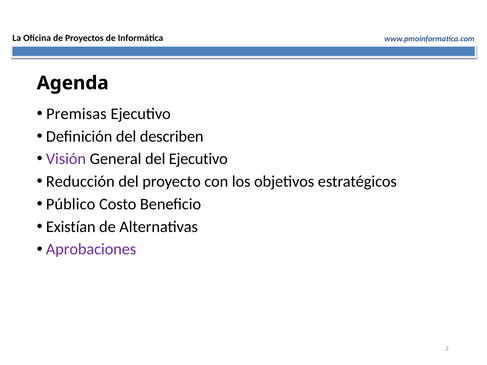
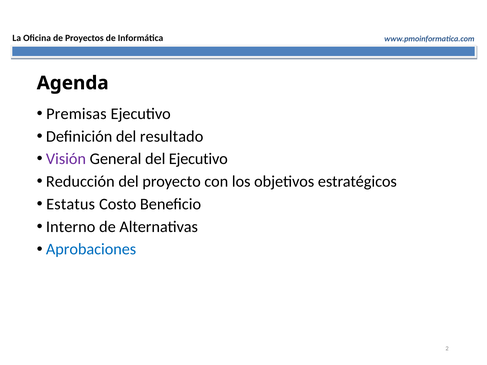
describen: describen -> resultado
Público: Público -> Estatus
Existían: Existían -> Interno
Aprobaciones colour: purple -> blue
